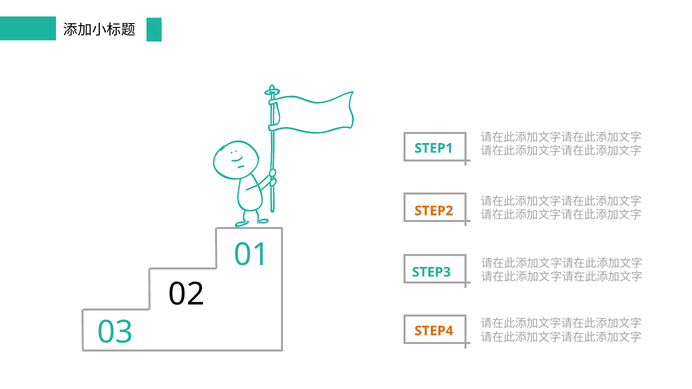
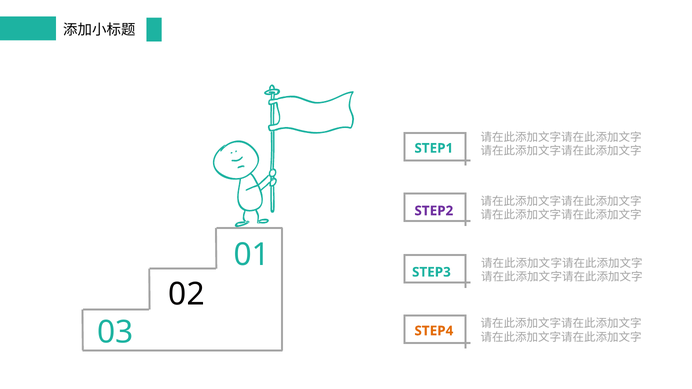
STEP2 colour: orange -> purple
